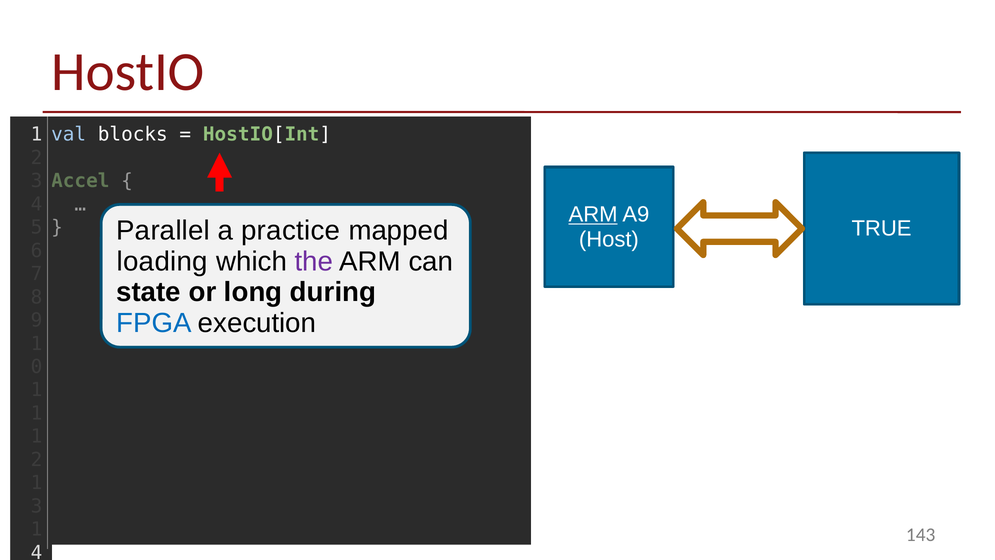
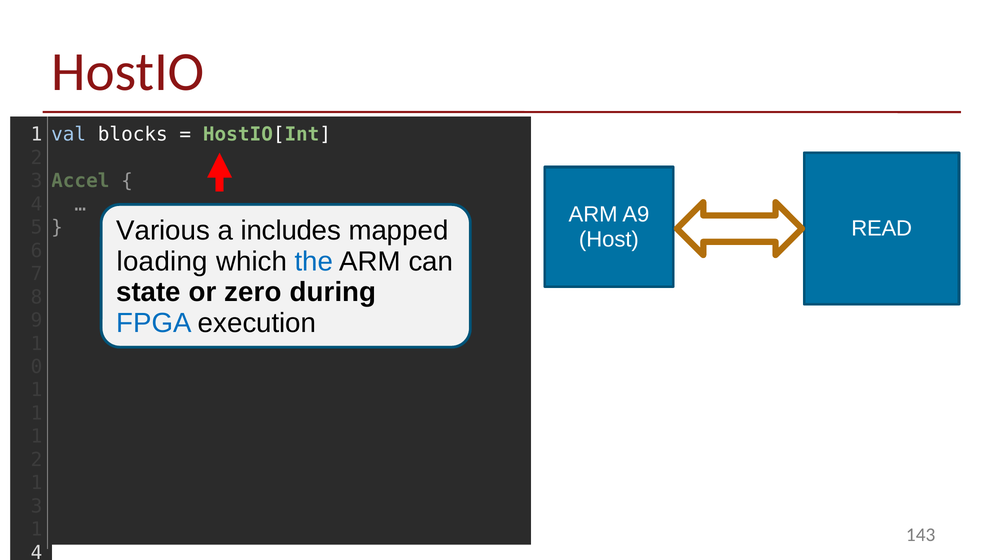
ARM at (593, 214) underline: present -> none
Parallel: Parallel -> Various
practice: practice -> includes
TRUE: TRUE -> READ
the colour: purple -> blue
long: long -> zero
